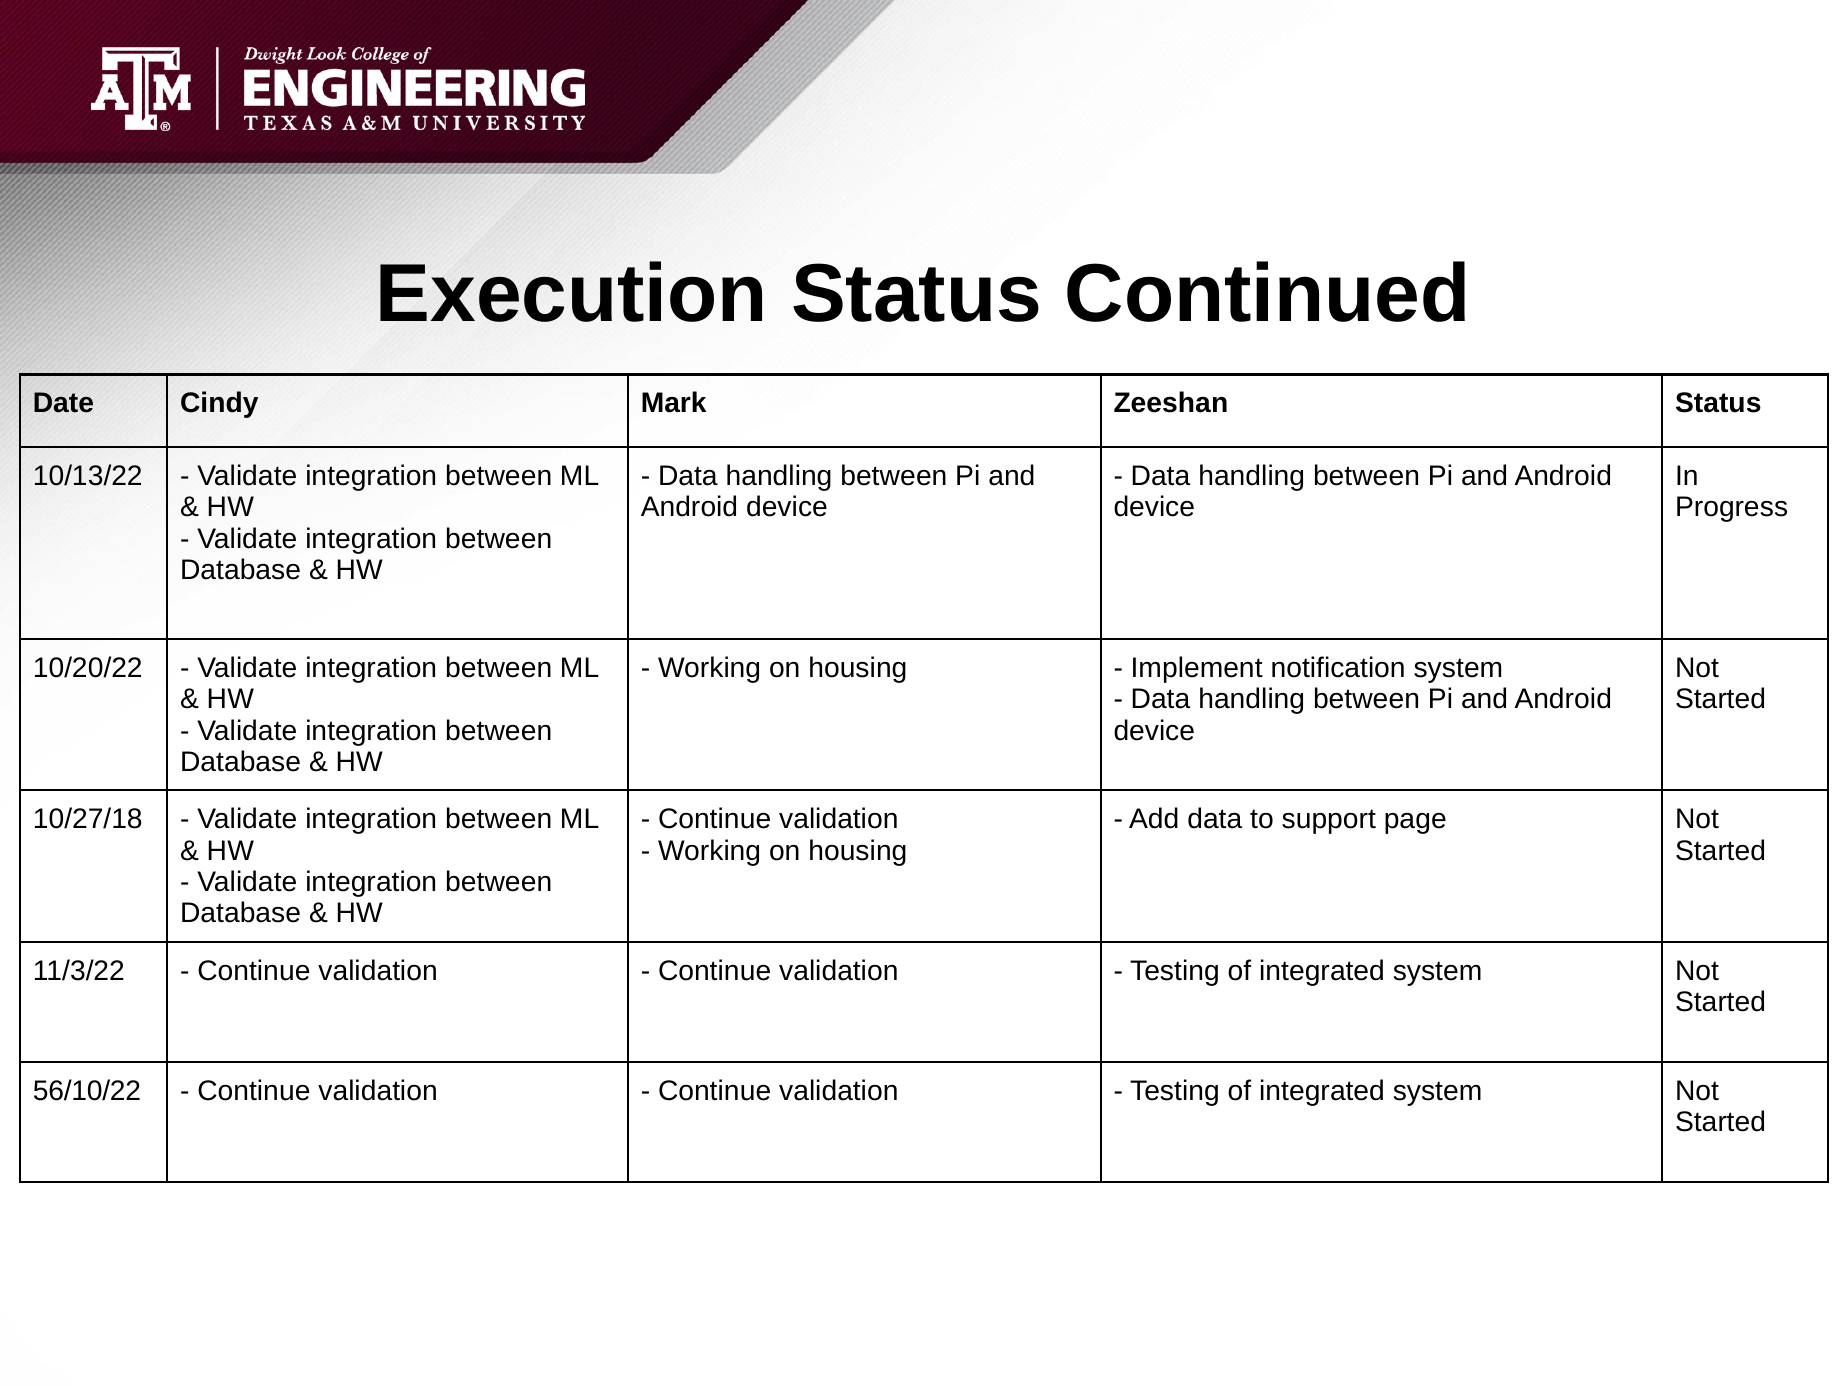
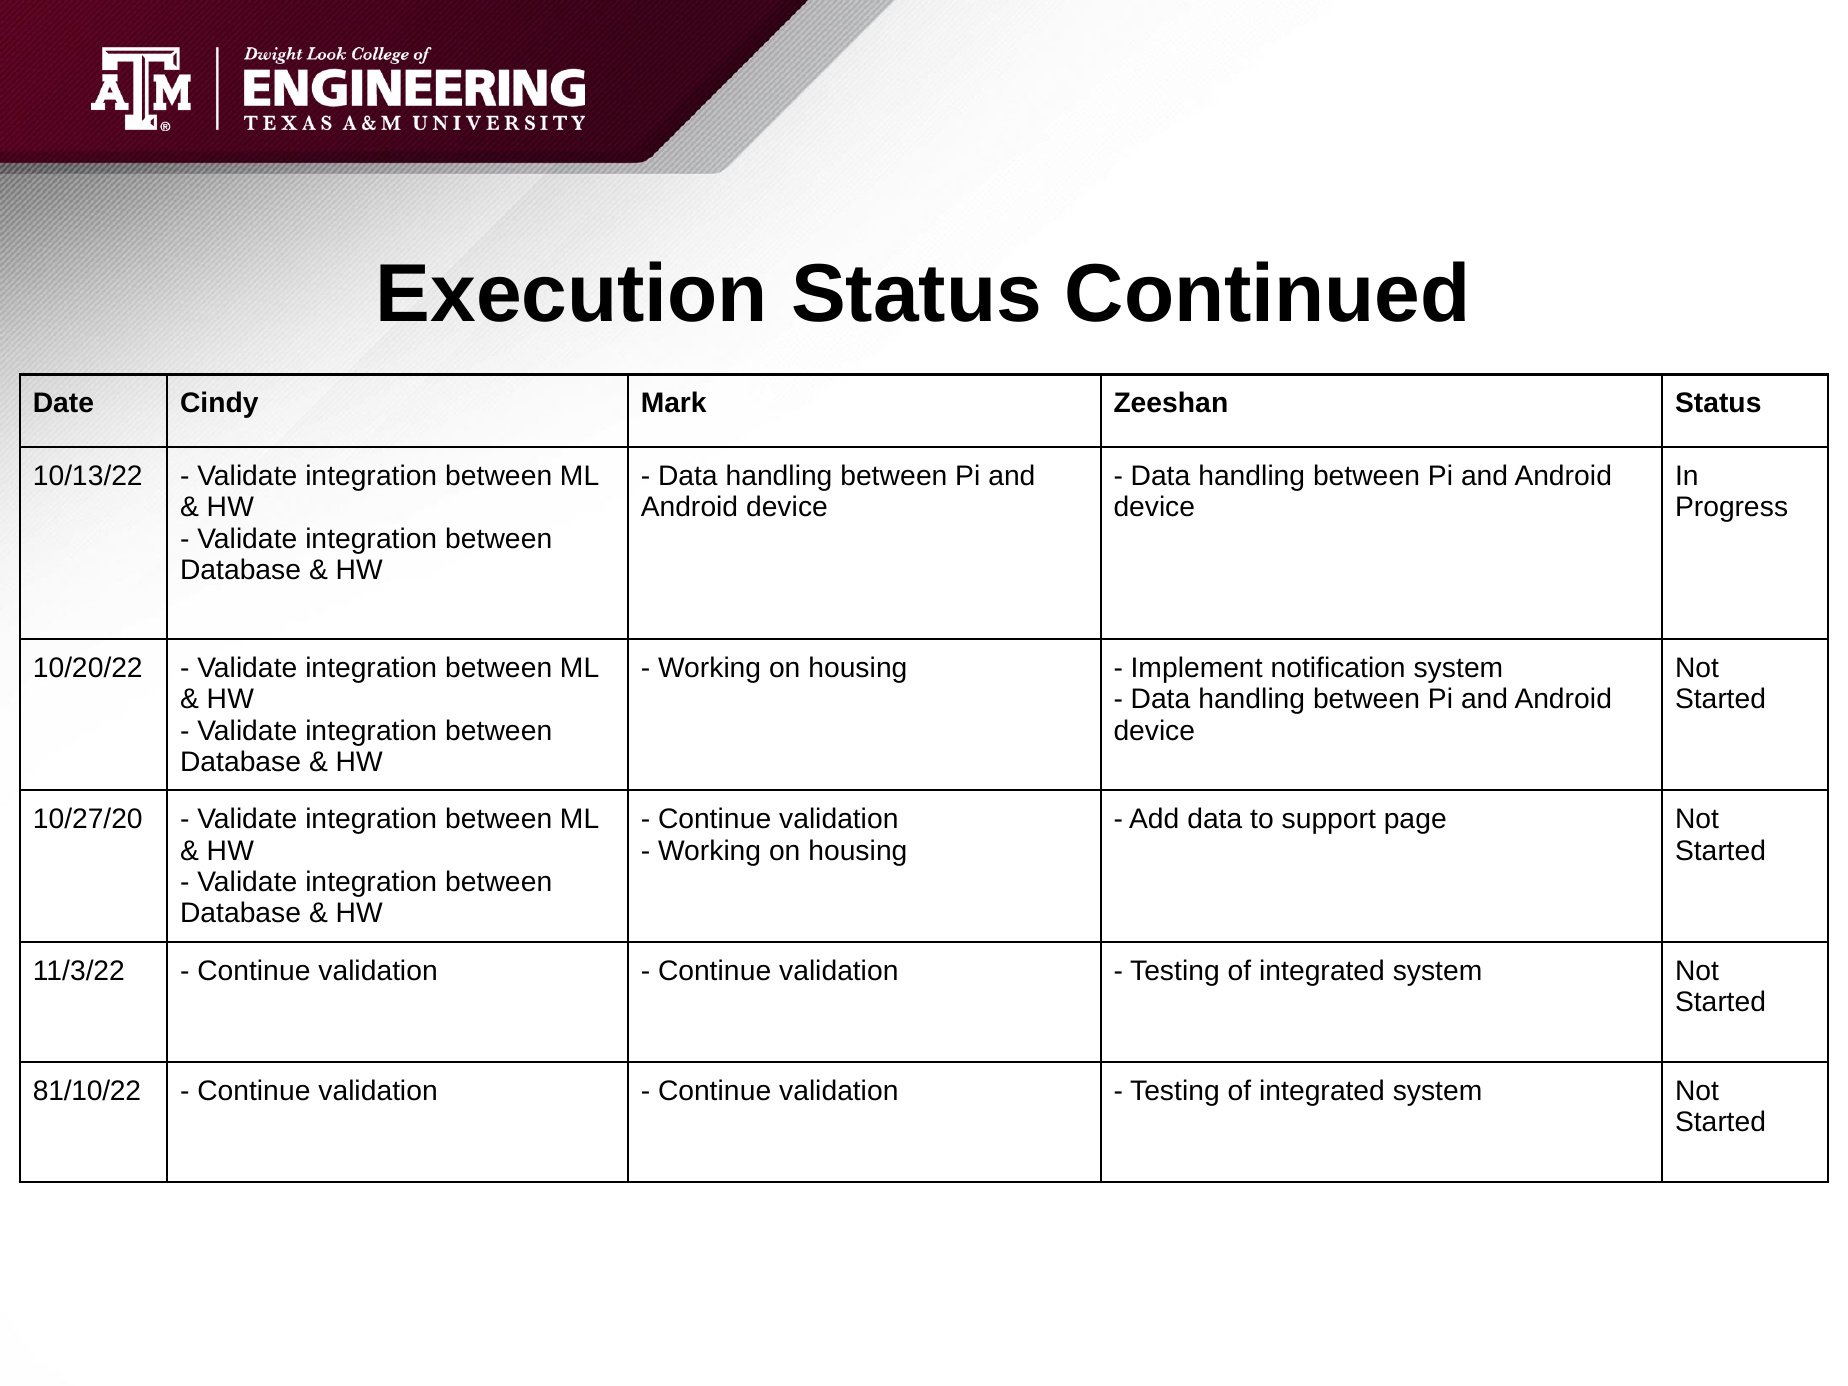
10/27/18: 10/27/18 -> 10/27/20
56/10/22: 56/10/22 -> 81/10/22
